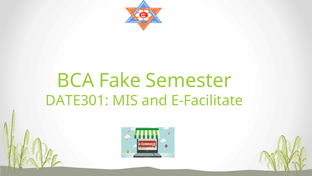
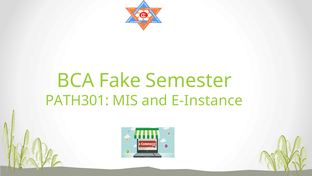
DATE301: DATE301 -> PATH301
E-Facilitate: E-Facilitate -> E-Instance
